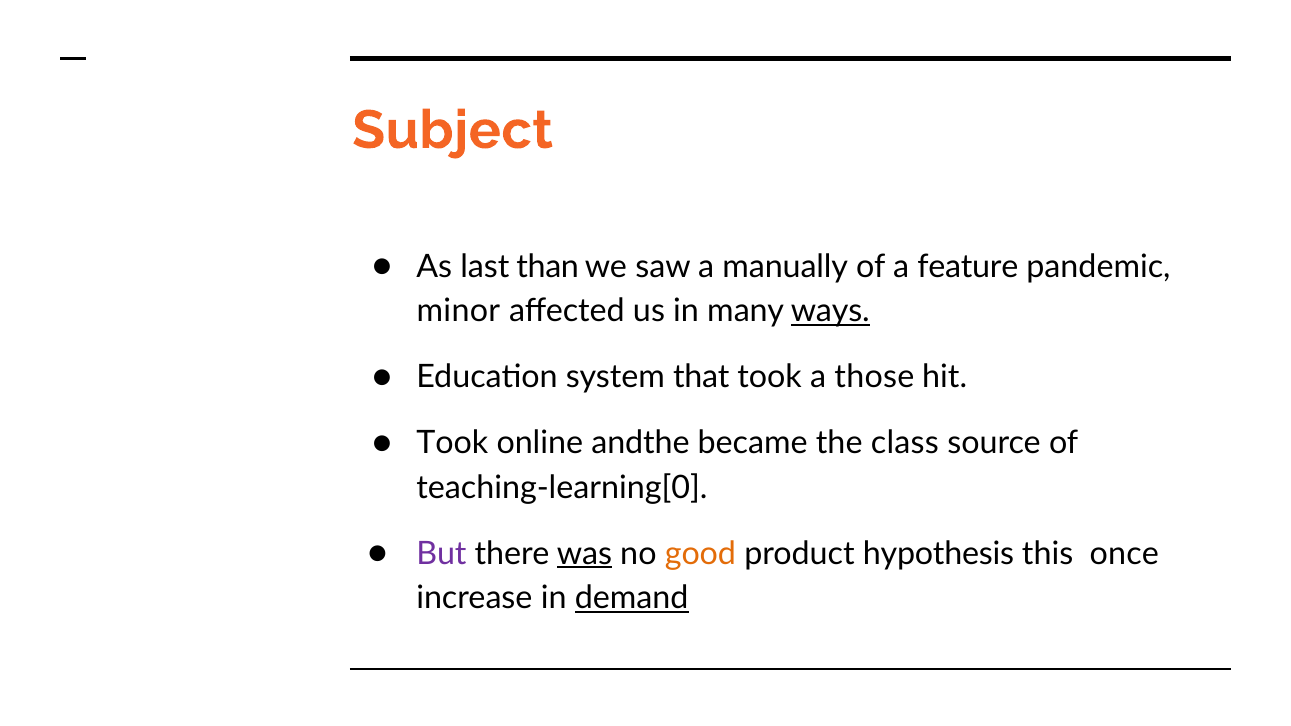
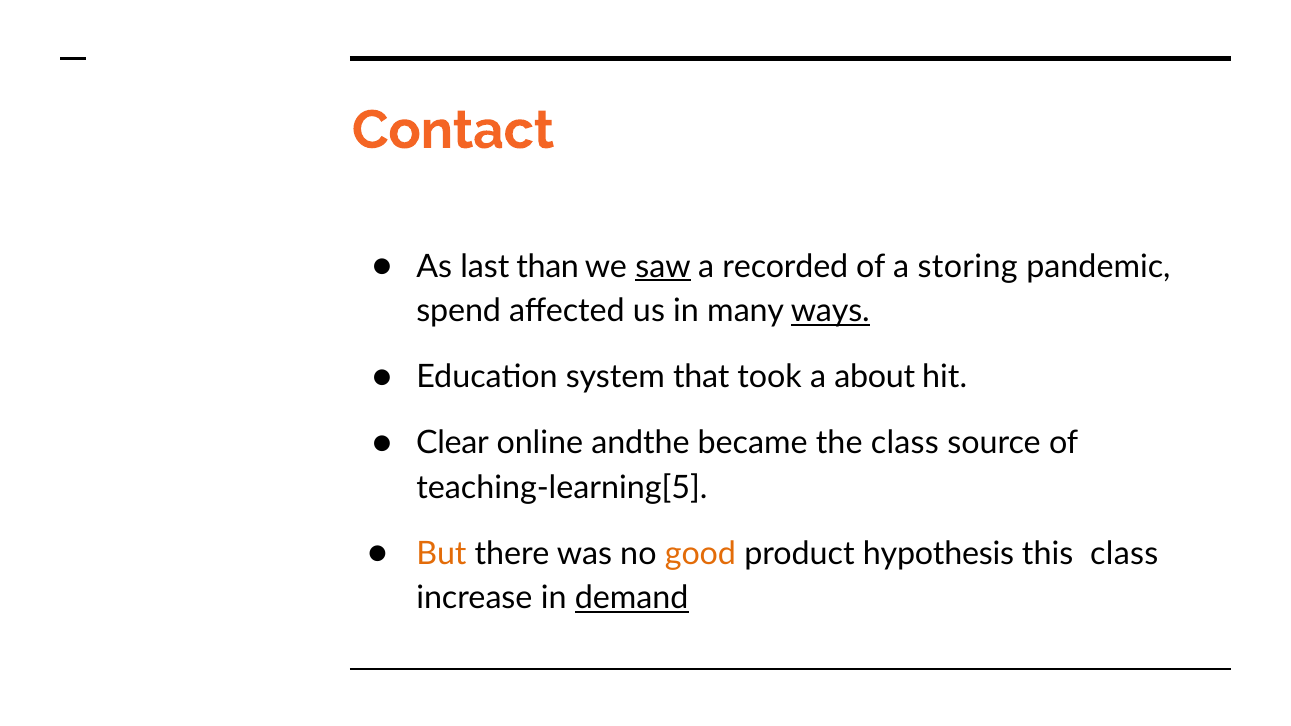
Subject: Subject -> Contact
saw underline: none -> present
manually: manually -> recorded
feature: feature -> storing
minor: minor -> spend
those: those -> about
Took at (452, 443): Took -> Clear
teaching-learning[0: teaching-learning[0 -> teaching-learning[5
But colour: purple -> orange
was underline: present -> none
this once: once -> class
